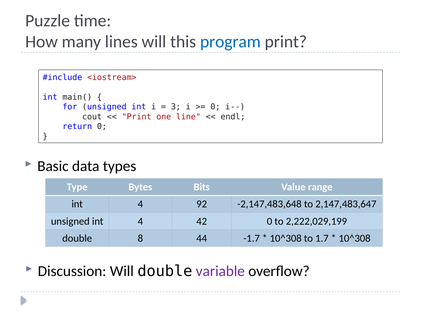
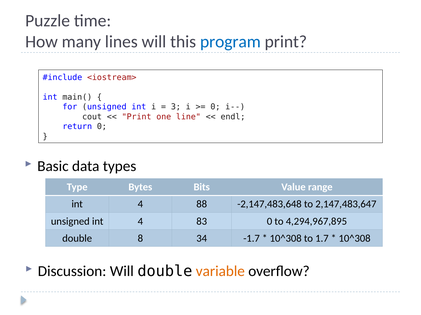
92: 92 -> 88
42: 42 -> 83
2,222,029,199: 2,222,029,199 -> 4,294,967,895
44: 44 -> 34
variable colour: purple -> orange
